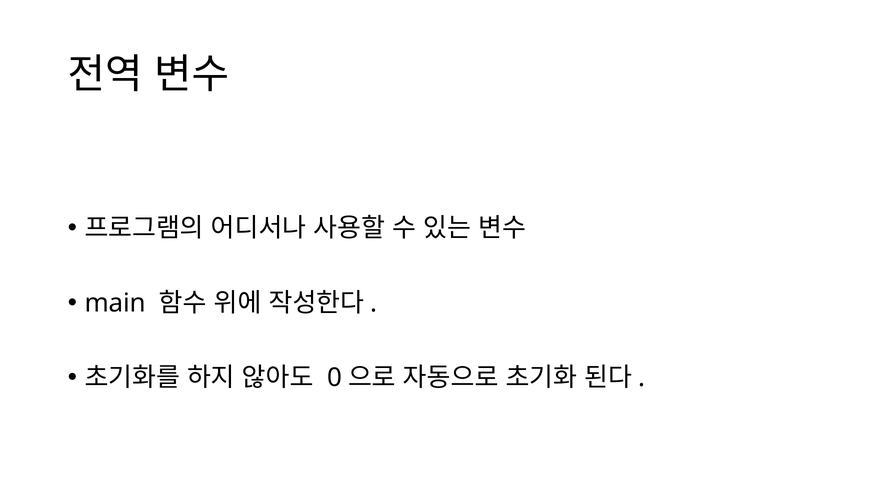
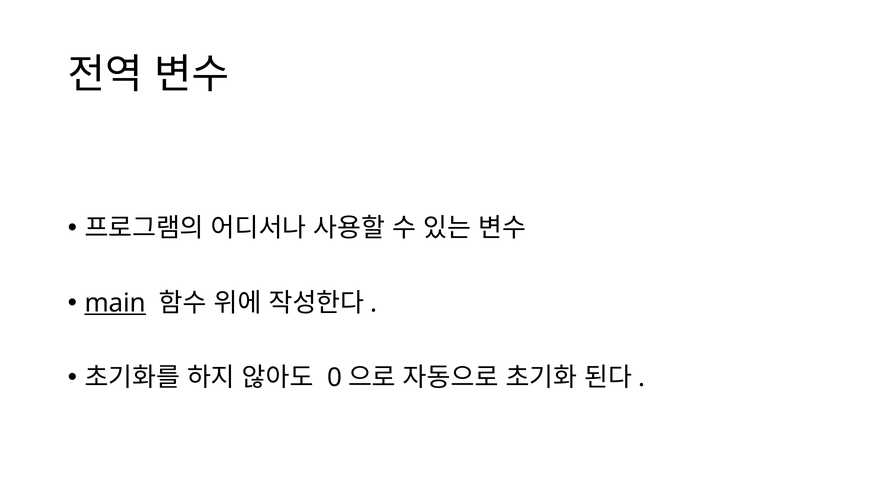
main underline: none -> present
